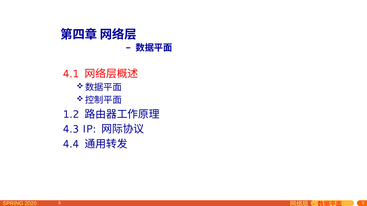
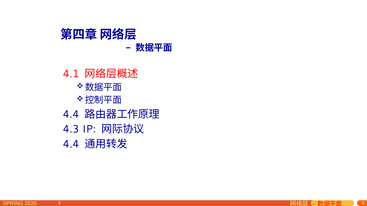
1.2 at (71, 115): 1.2 -> 4.4
